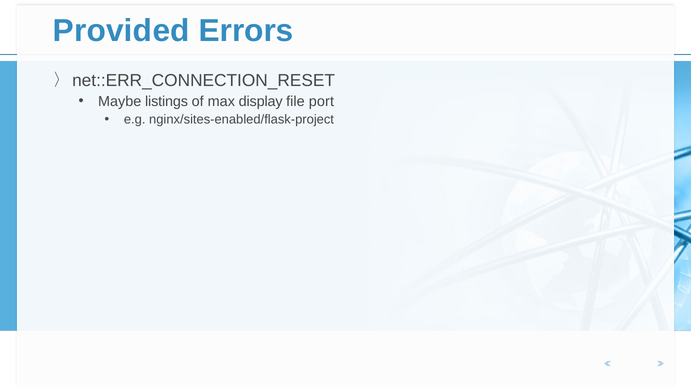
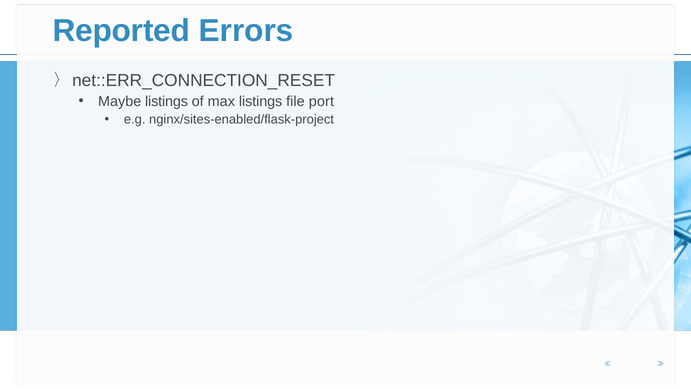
Provided: Provided -> Reported
max display: display -> listings
